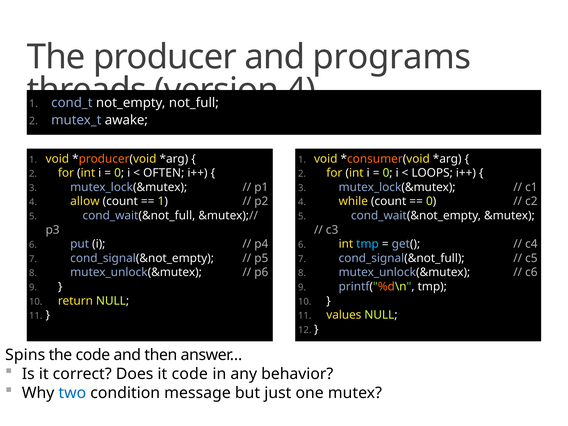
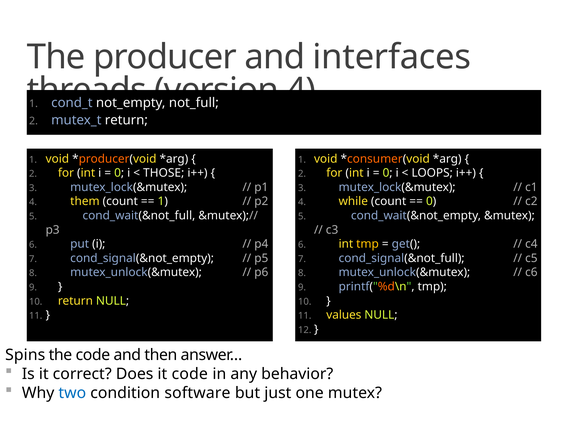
programs: programs -> interfaces
mutex_t awake: awake -> return
OFTEN: OFTEN -> THOSE
allow: allow -> them
tmp at (368, 244) colour: light blue -> yellow
message: message -> software
